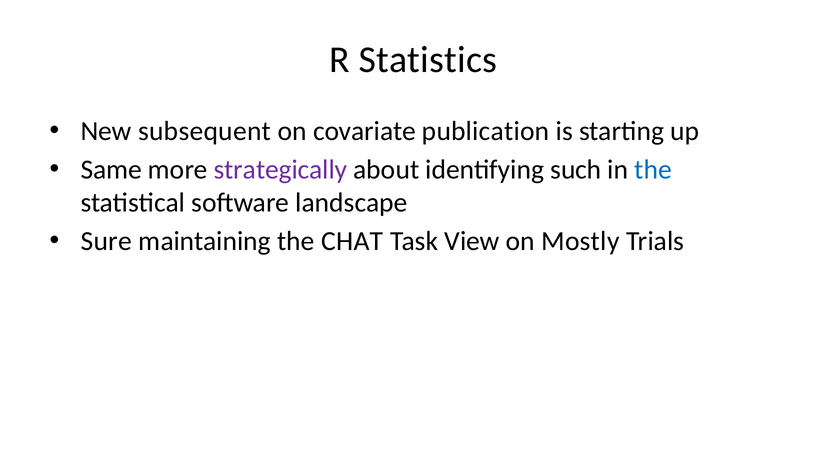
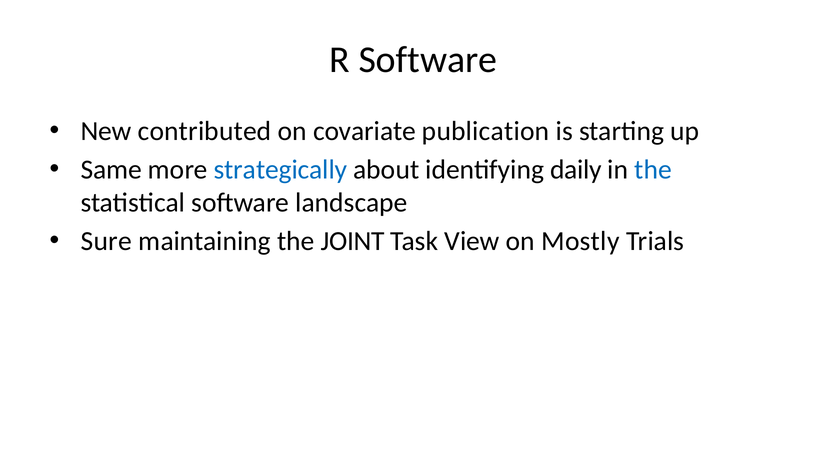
R Statistics: Statistics -> Software
subsequent: subsequent -> contributed
strategically colour: purple -> blue
such: such -> daily
CHAT: CHAT -> JOINT
